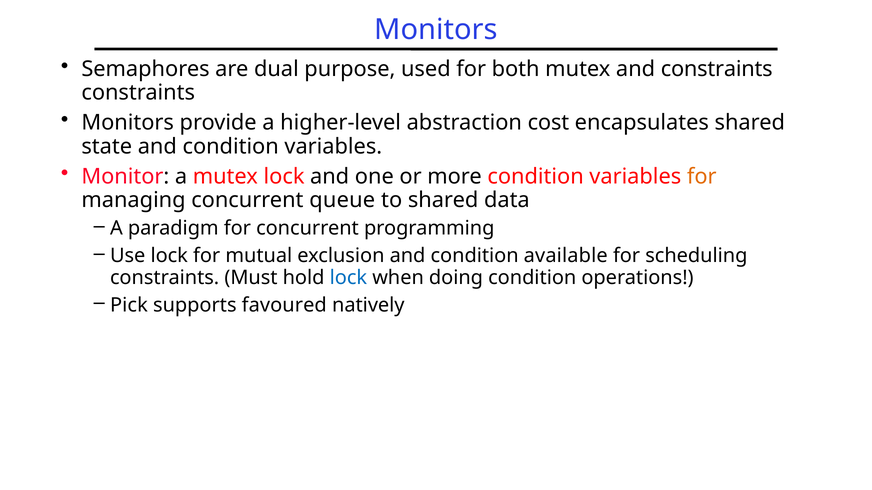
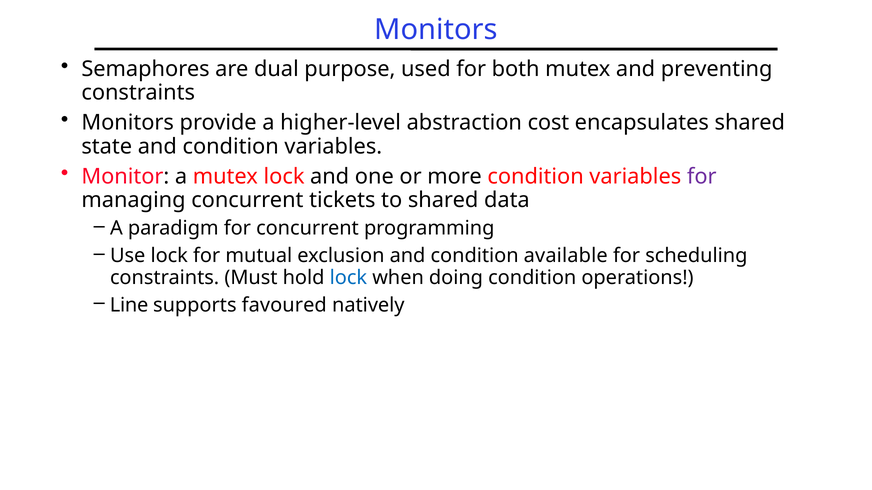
and constraints: constraints -> preventing
for at (702, 177) colour: orange -> purple
queue: queue -> tickets
Pick: Pick -> Line
